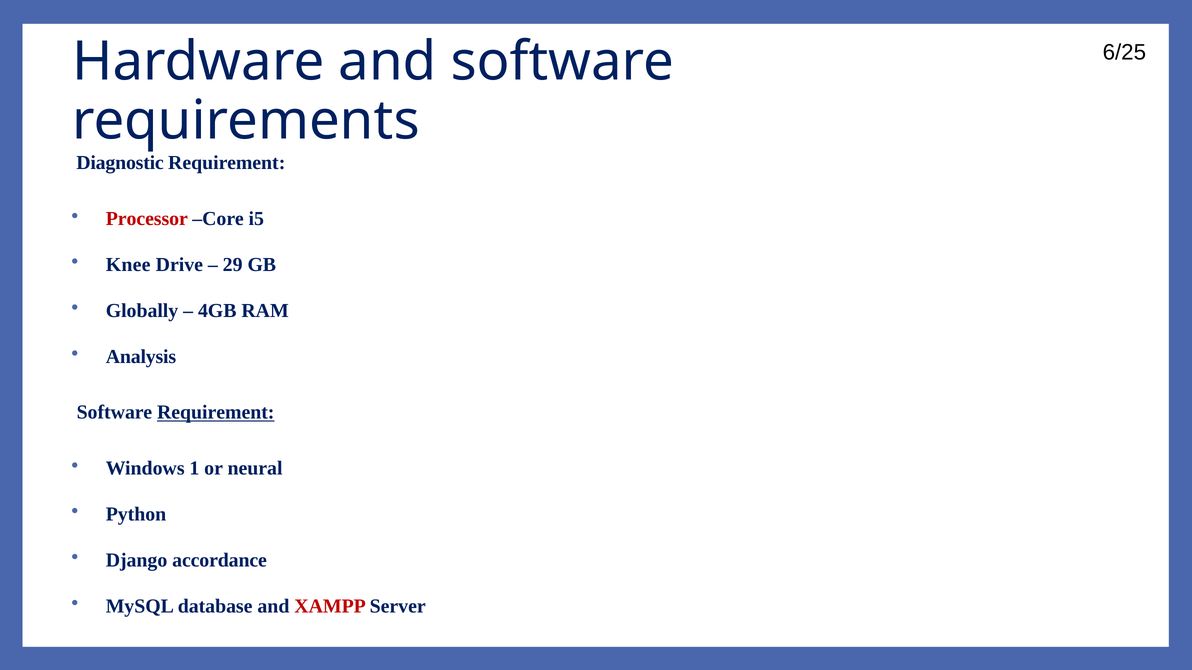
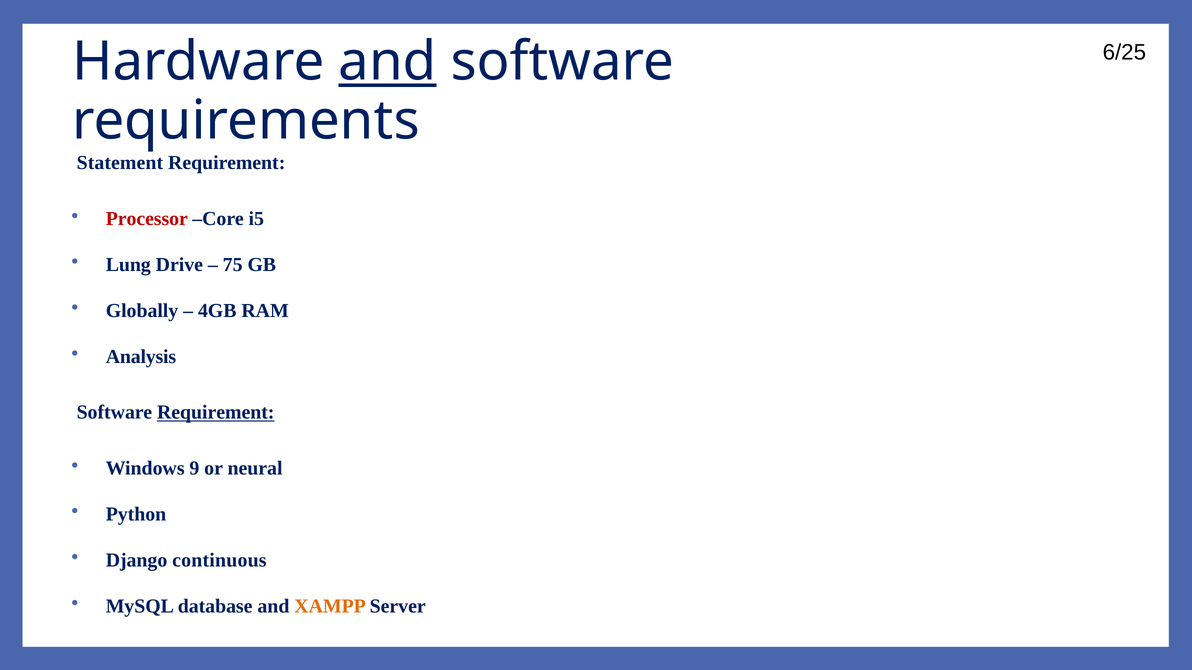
and at (387, 62) underline: none -> present
Diagnostic: Diagnostic -> Statement
Knee: Knee -> Lung
29: 29 -> 75
1: 1 -> 9
accordance: accordance -> continuous
XAMPP colour: red -> orange
